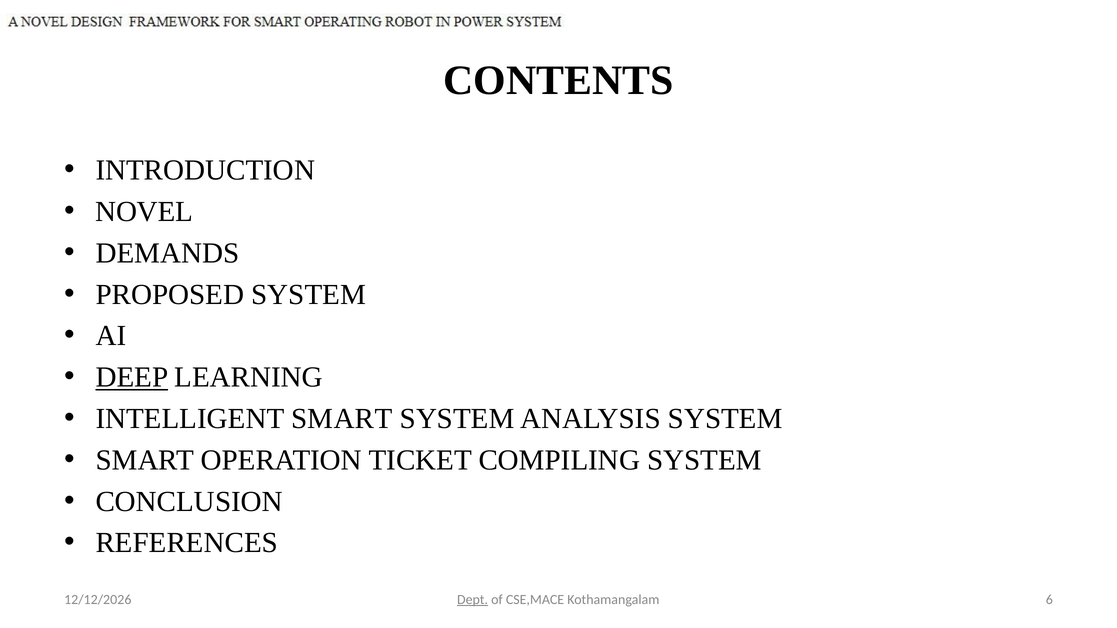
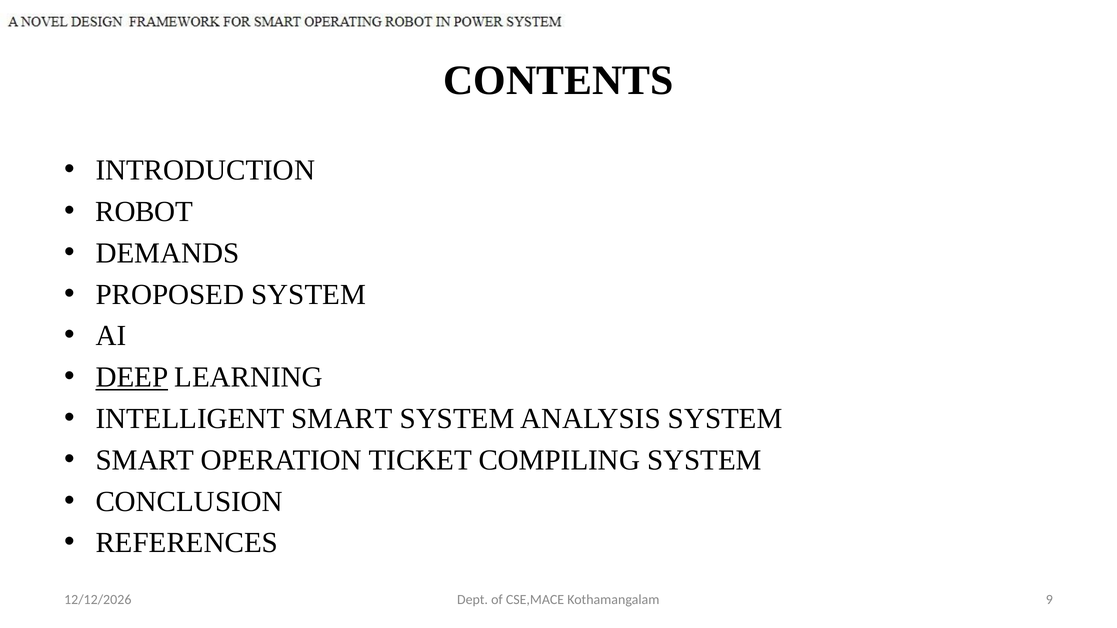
NOVEL: NOVEL -> ROBOT
Dept underline: present -> none
6: 6 -> 9
